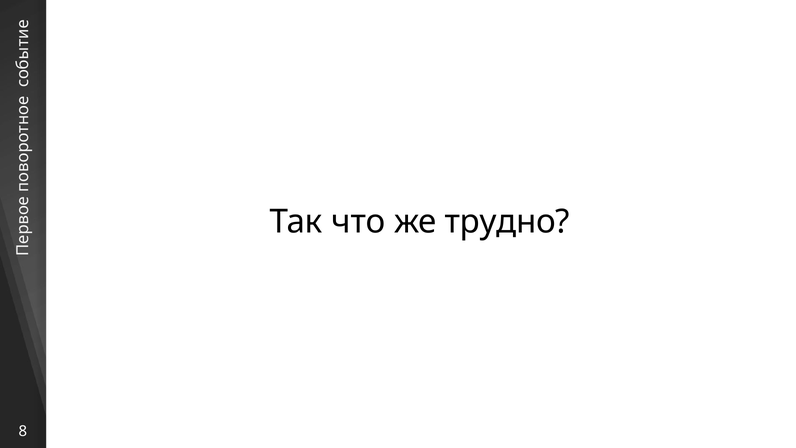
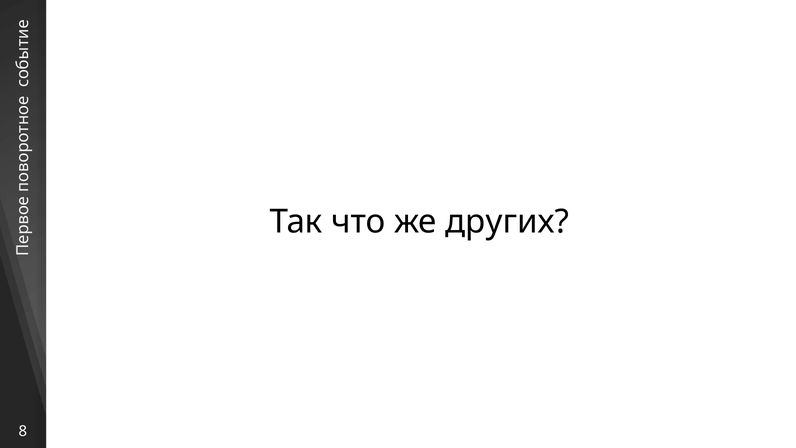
трудно: трудно -> других
